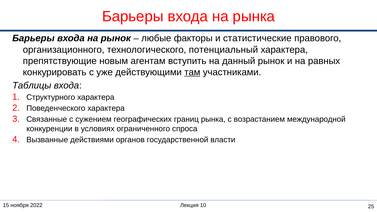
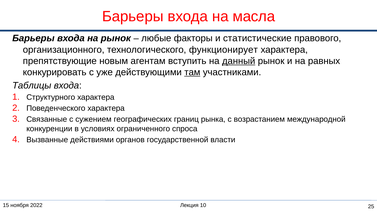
на рынка: рынка -> масла
потенциальный: потенциальный -> функционирует
данный underline: none -> present
